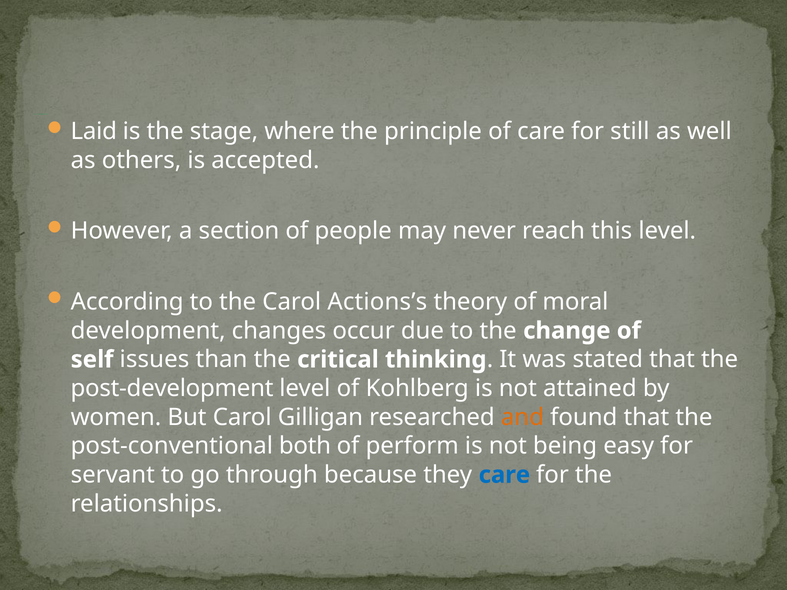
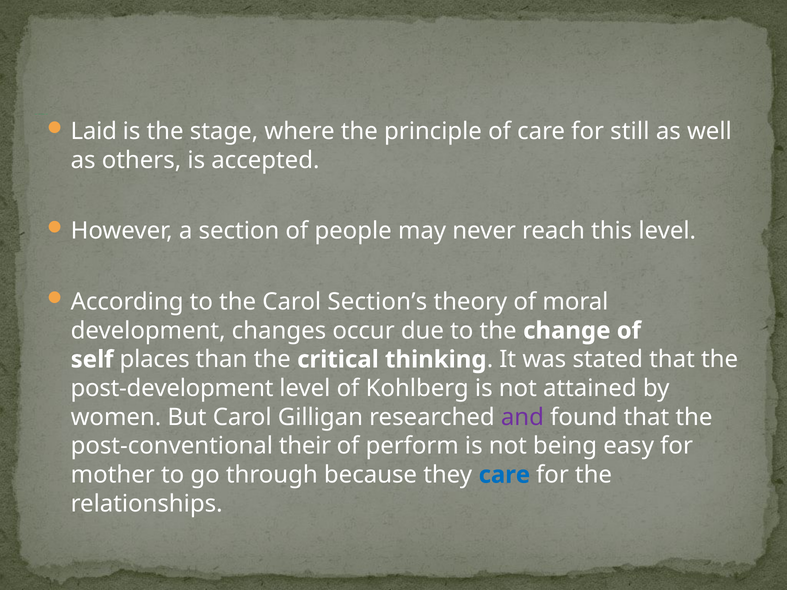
Actions’s: Actions’s -> Section’s
issues: issues -> places
and colour: orange -> purple
both: both -> their
servant: servant -> mother
